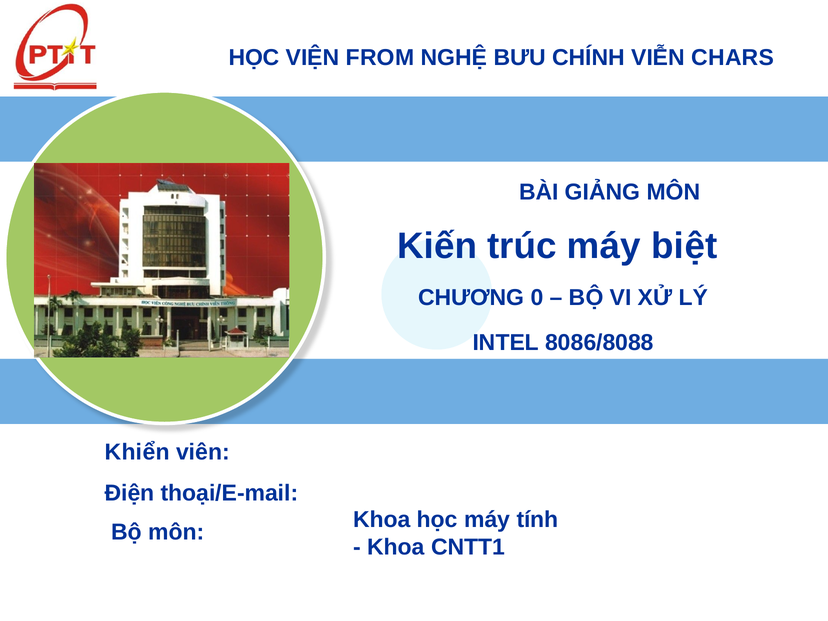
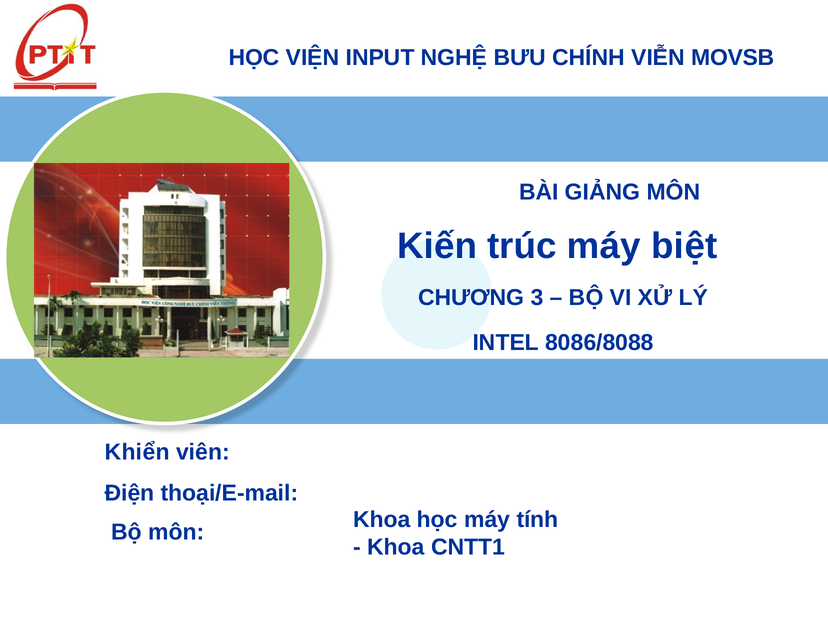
FROM: FROM -> INPUT
CHARS: CHARS -> MOVSB
0: 0 -> 3
